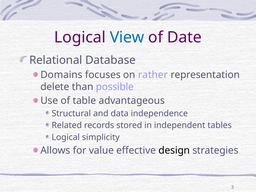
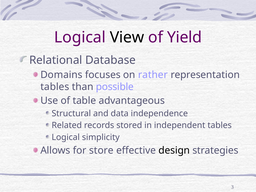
View colour: blue -> black
Date: Date -> Yield
delete at (55, 87): delete -> tables
value: value -> store
